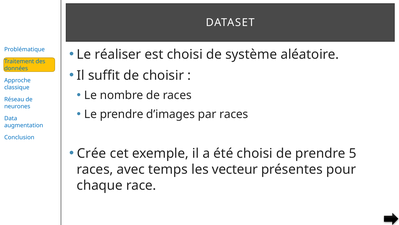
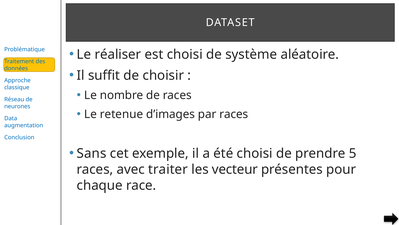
Le prendre: prendre -> retenue
Crée: Crée -> Sans
temps: temps -> traiter
